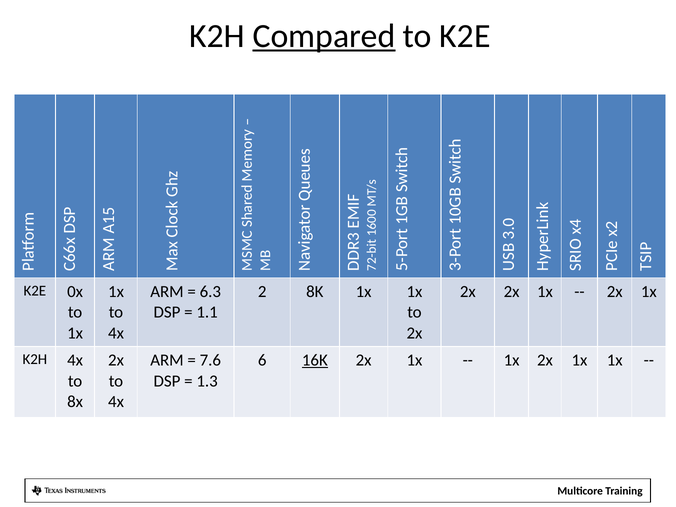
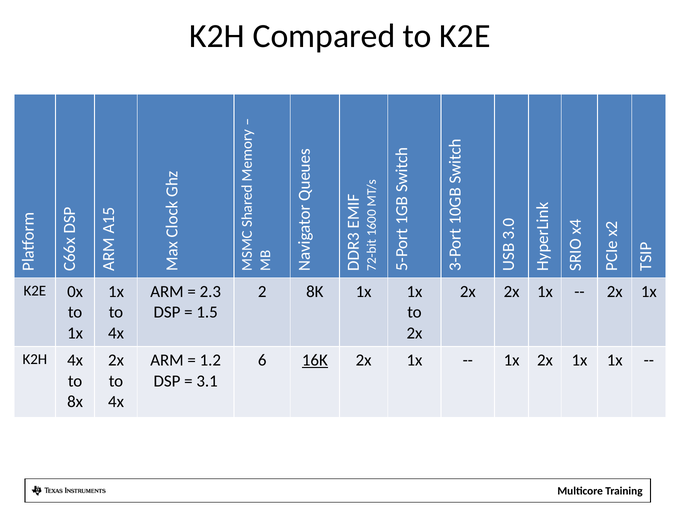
Compared underline: present -> none
6.3: 6.3 -> 2.3
1.1: 1.1 -> 1.5
7.6: 7.6 -> 1.2
1.3: 1.3 -> 3.1
